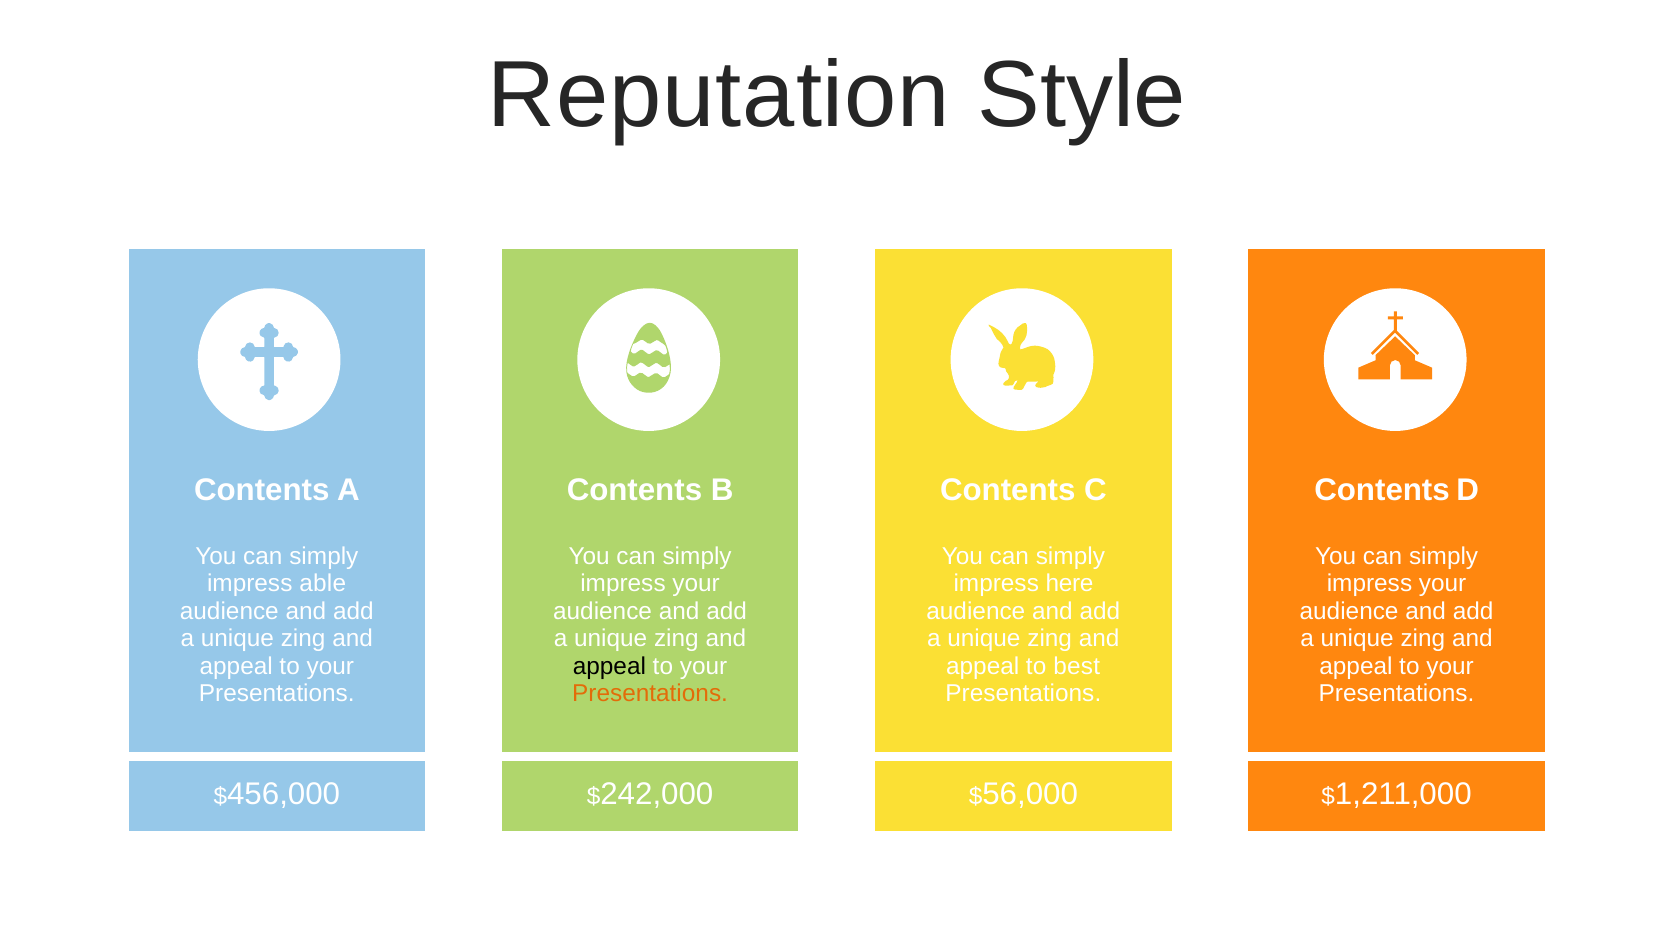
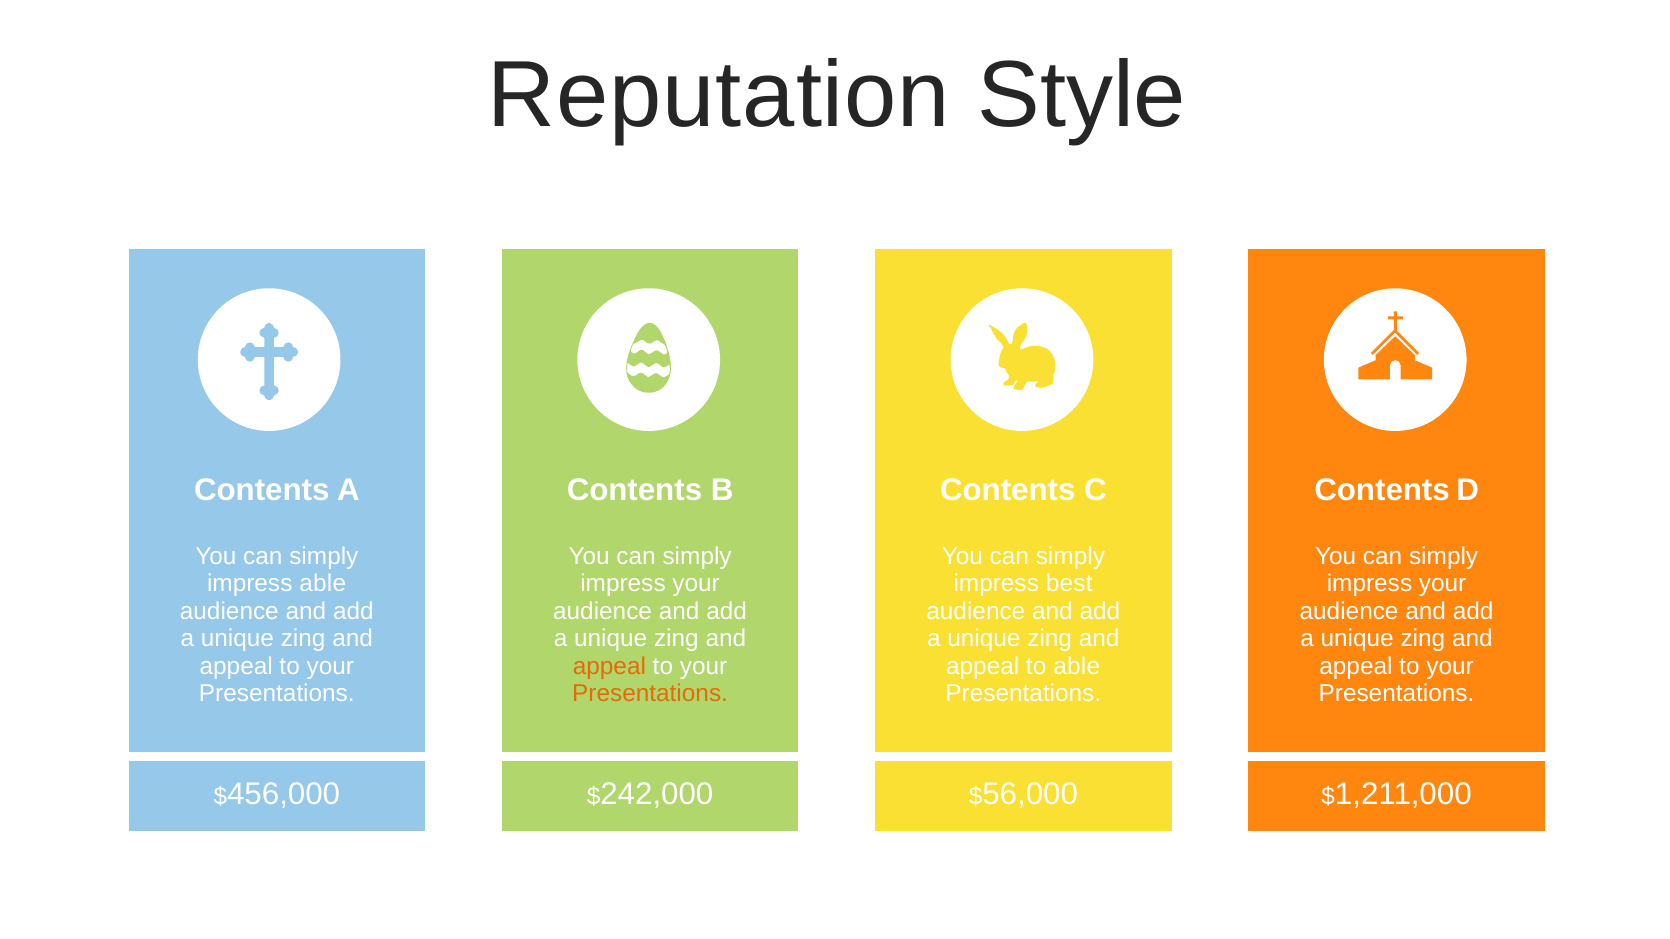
here: here -> best
appeal at (609, 666) colour: black -> orange
to best: best -> able
